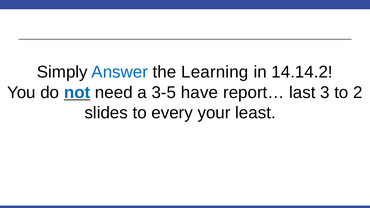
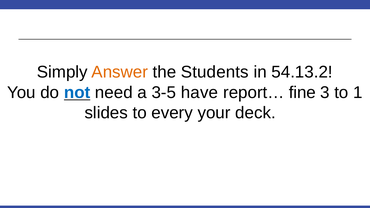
Answer colour: blue -> orange
Learning: Learning -> Students
14.14.2: 14.14.2 -> 54.13.2
last: last -> fine
2: 2 -> 1
least: least -> deck
